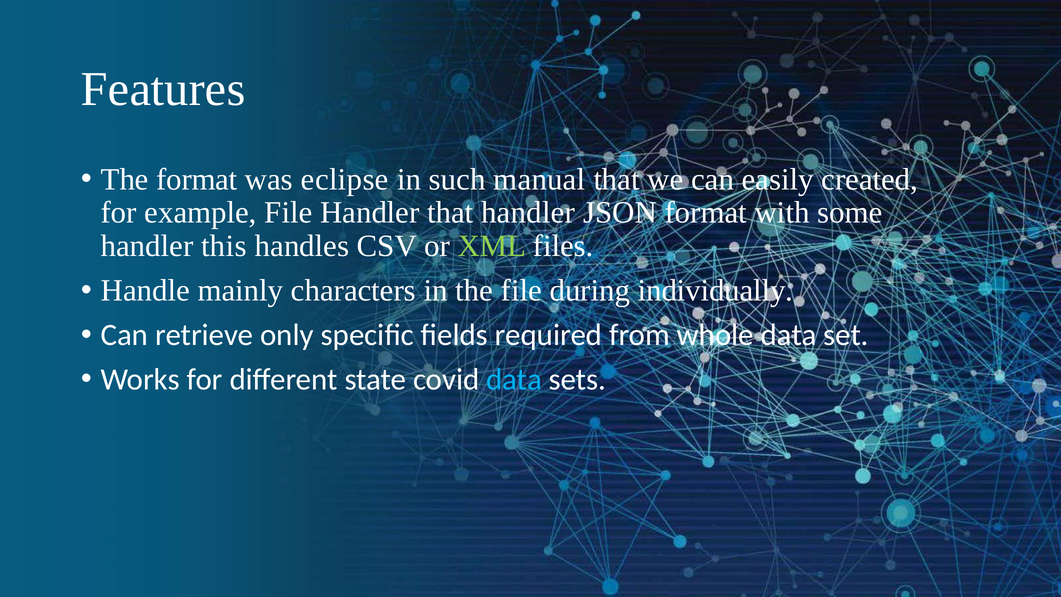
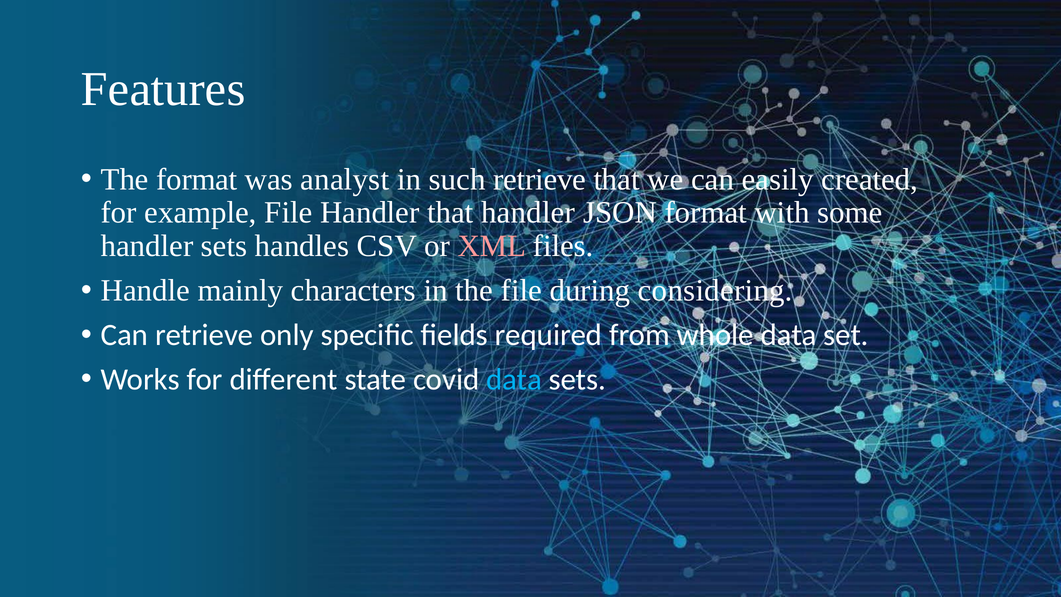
eclipse: eclipse -> analyst
such manual: manual -> retrieve
handler this: this -> sets
XML colour: light green -> pink
individually: individually -> considering
